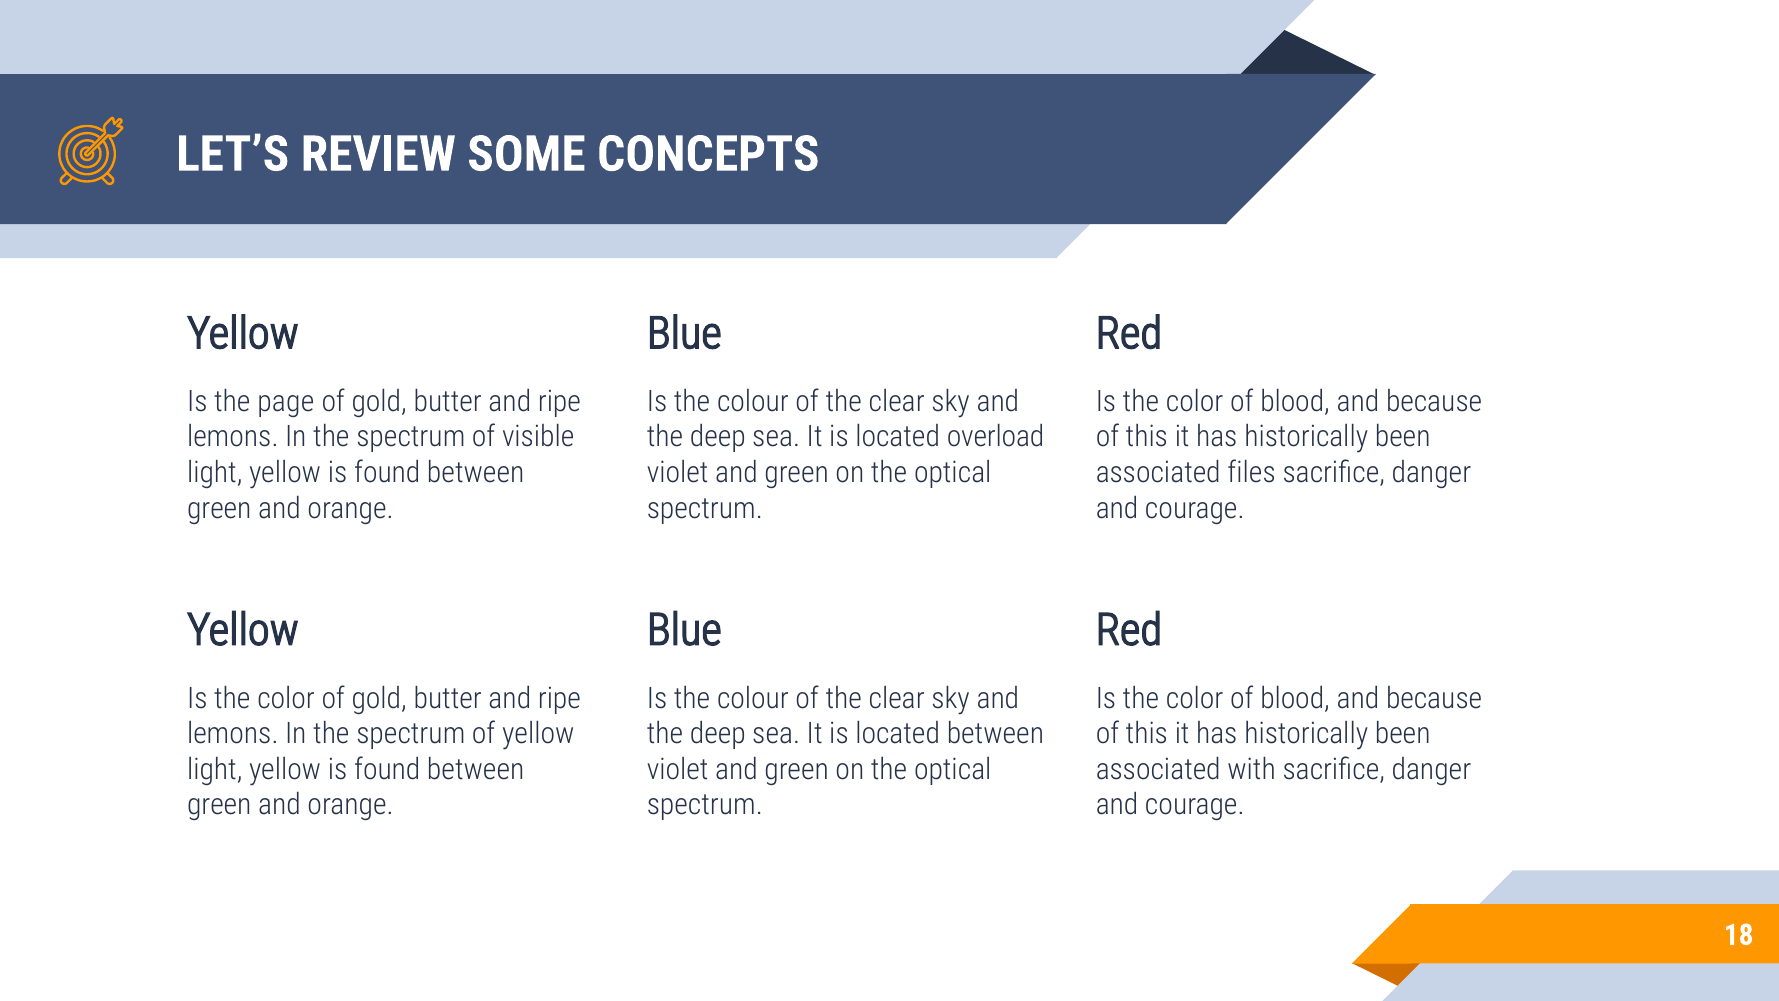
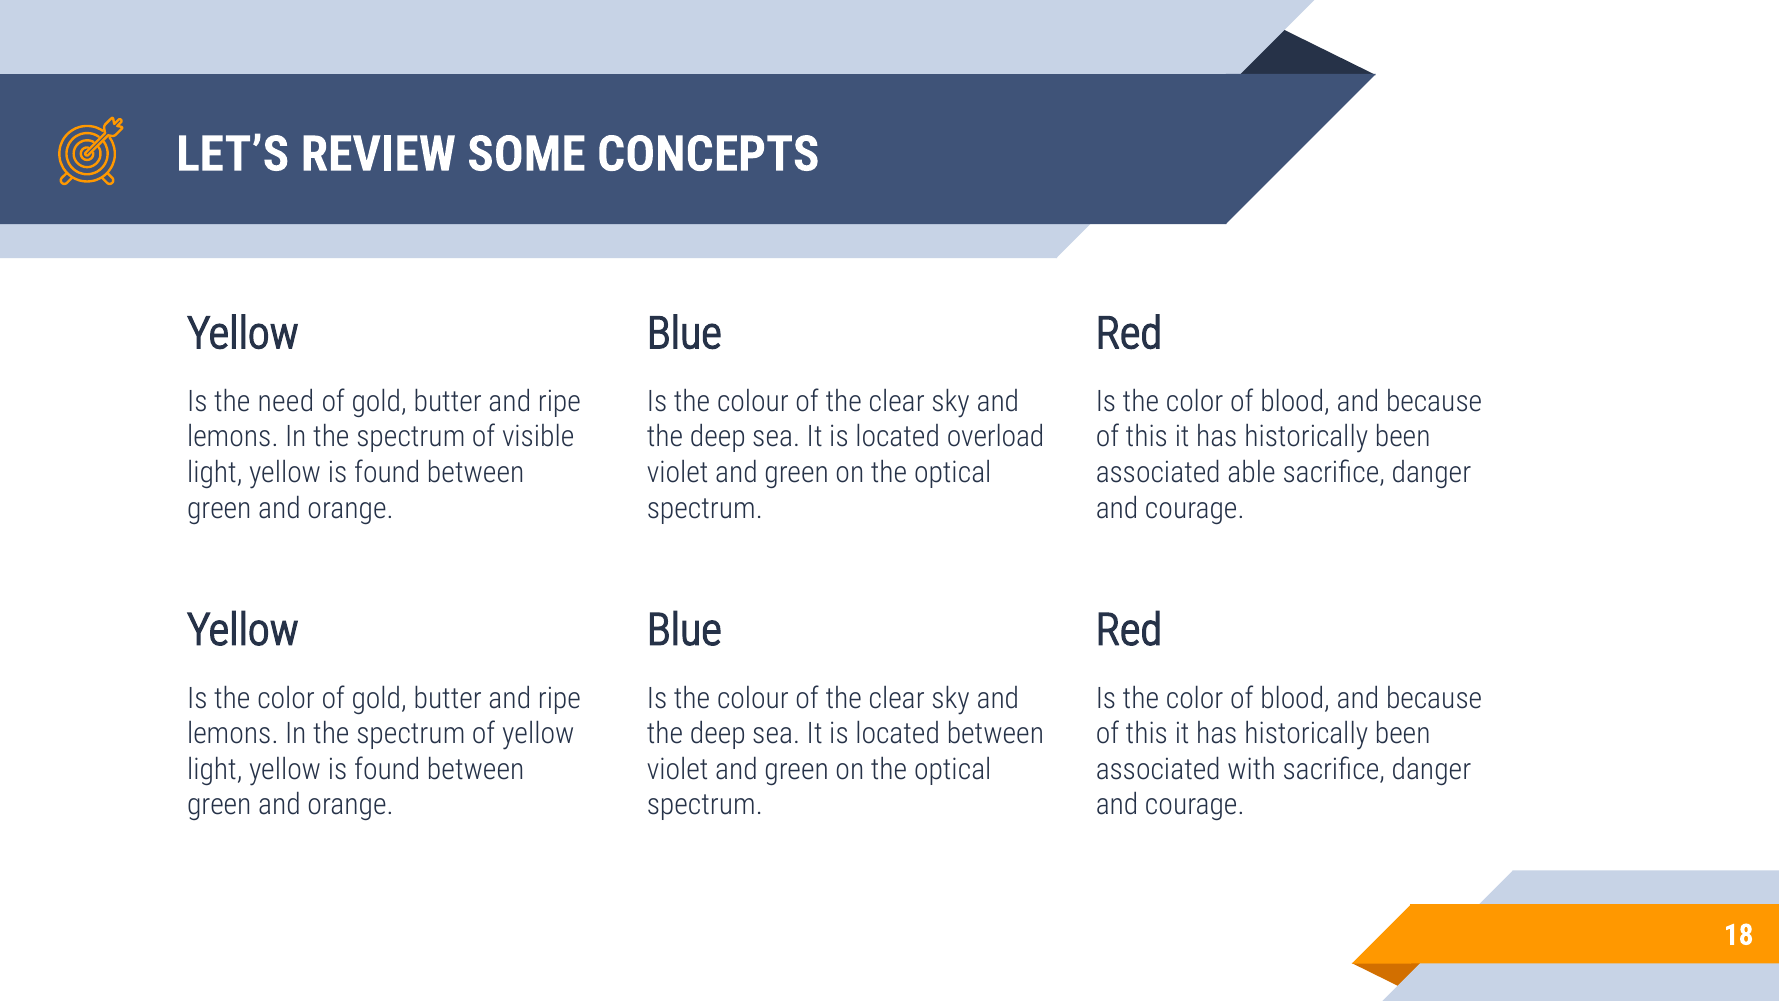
page: page -> need
files: files -> able
